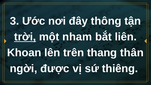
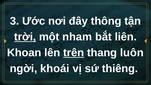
trên underline: none -> present
thân: thân -> luôn
được: được -> khoái
